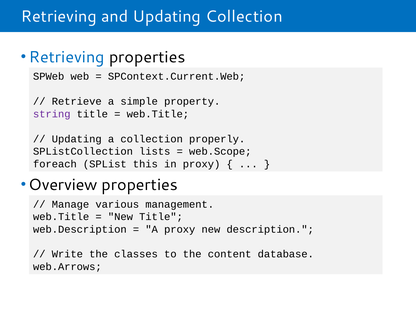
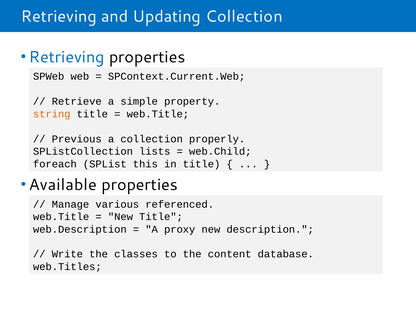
string colour: purple -> orange
Updating at (77, 139): Updating -> Previous
web.Scope: web.Scope -> web.Child
in proxy: proxy -> title
Overview: Overview -> Available
management: management -> referenced
web.Arrows: web.Arrows -> web.Titles
